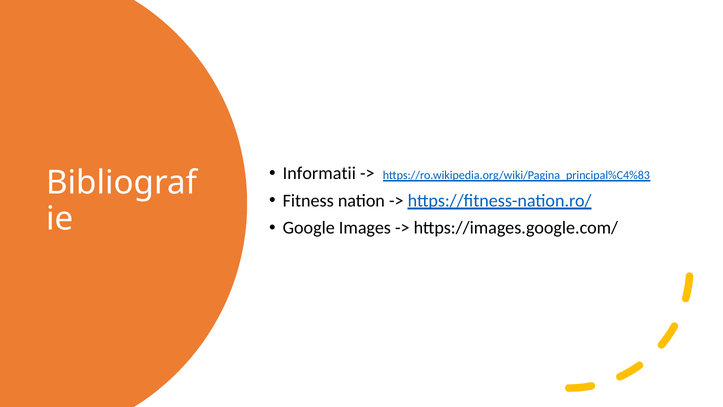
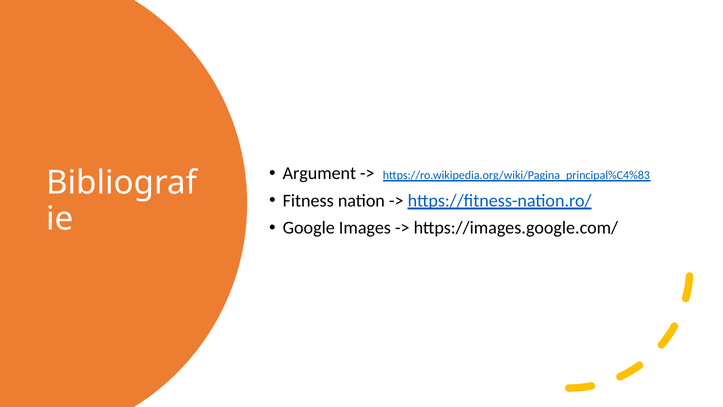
Informatii: Informatii -> Argument
